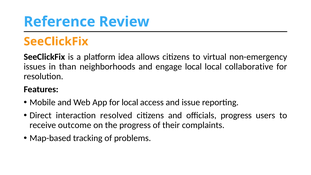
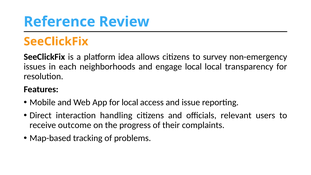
virtual: virtual -> survey
than: than -> each
collaborative: collaborative -> transparency
resolved: resolved -> handling
officials progress: progress -> relevant
